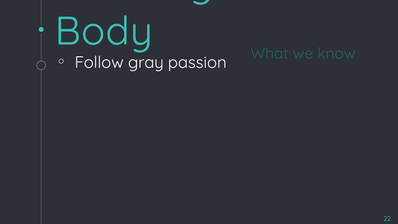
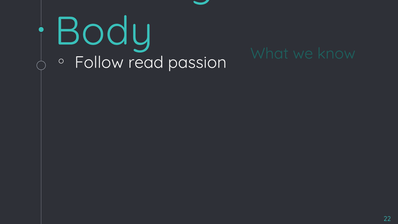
gray: gray -> read
